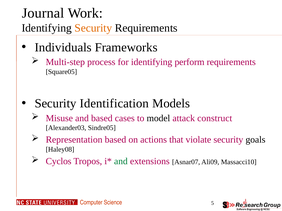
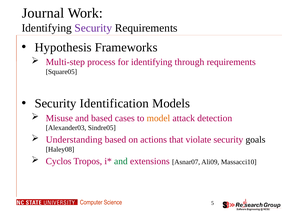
Security at (93, 28) colour: orange -> purple
Individuals: Individuals -> Hypothesis
perform: perform -> through
model colour: black -> orange
construct: construct -> detection
Representation: Representation -> Understanding
